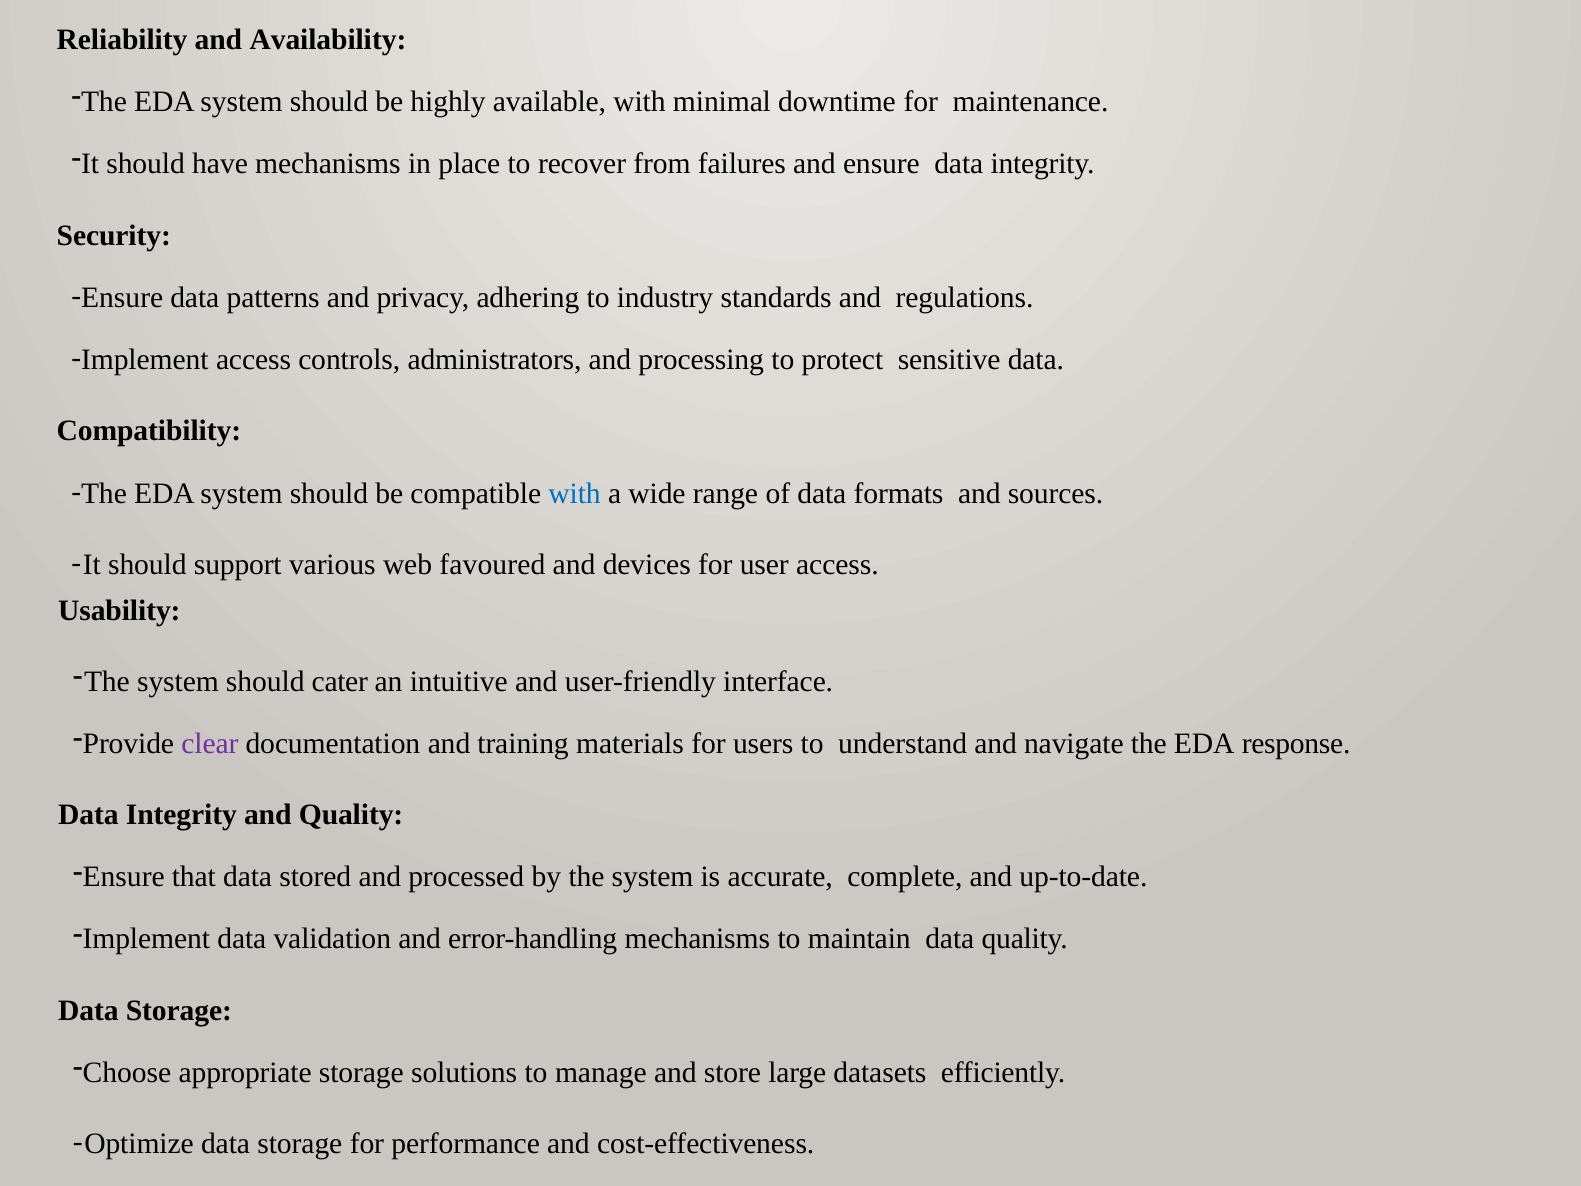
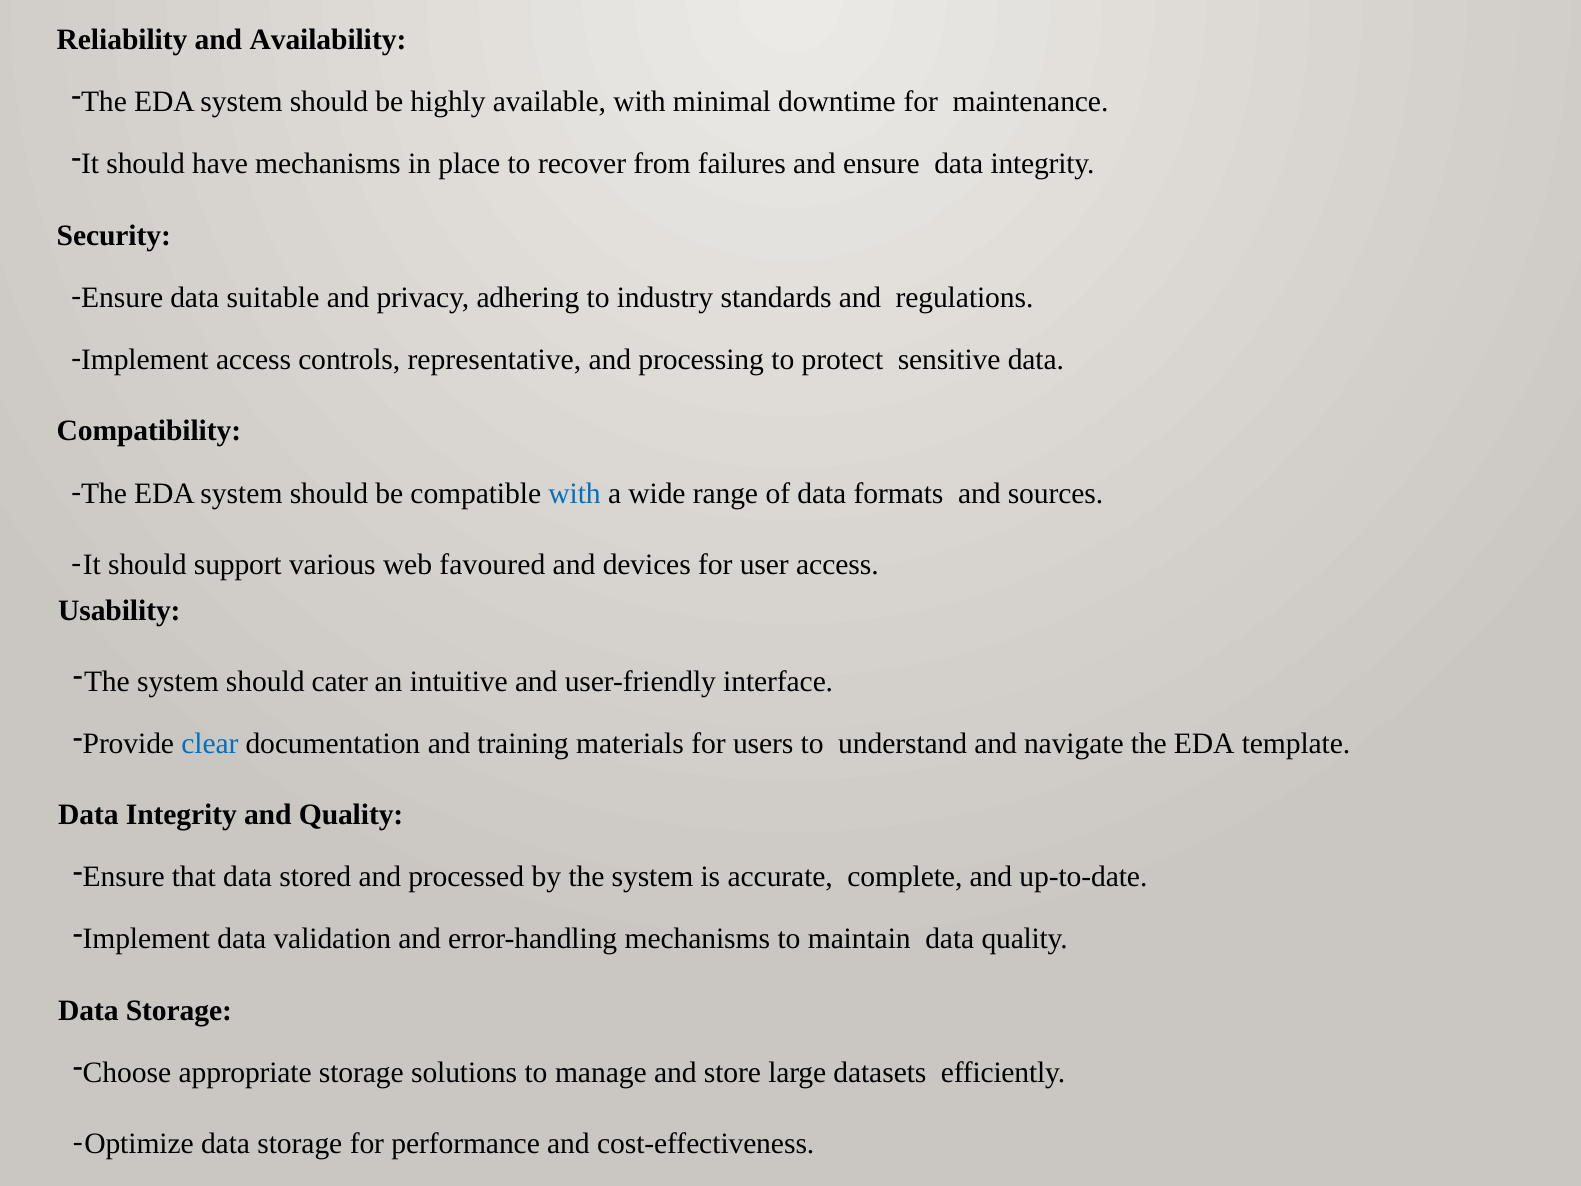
patterns: patterns -> suitable
administrators: administrators -> representative
clear colour: purple -> blue
response: response -> template
